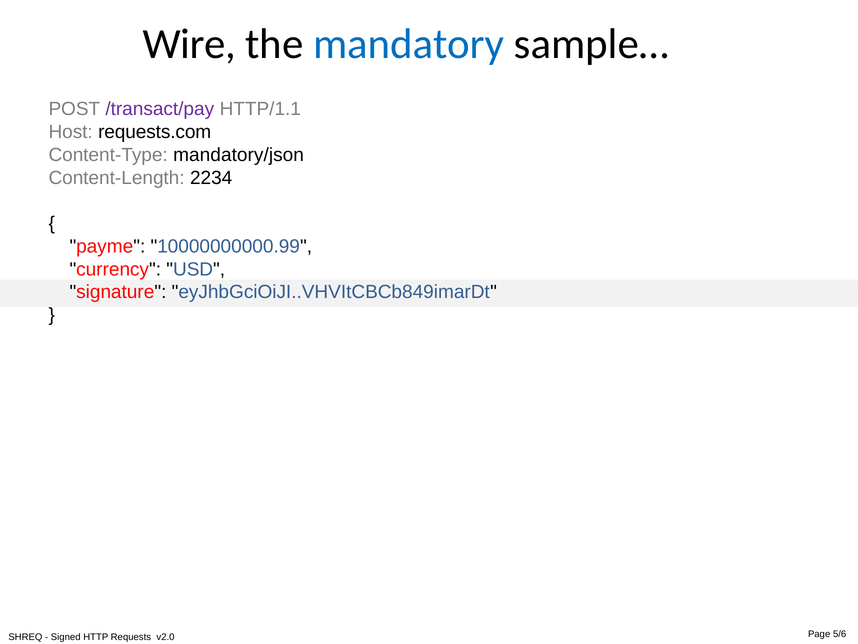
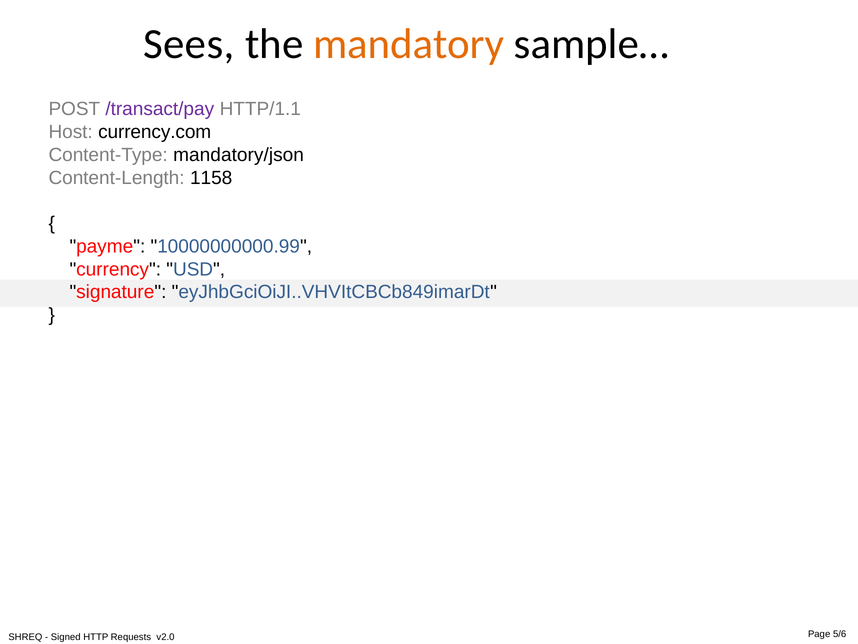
Wire: Wire -> Sees
mandatory colour: blue -> orange
requests.com: requests.com -> currency.com
2234: 2234 -> 1158
